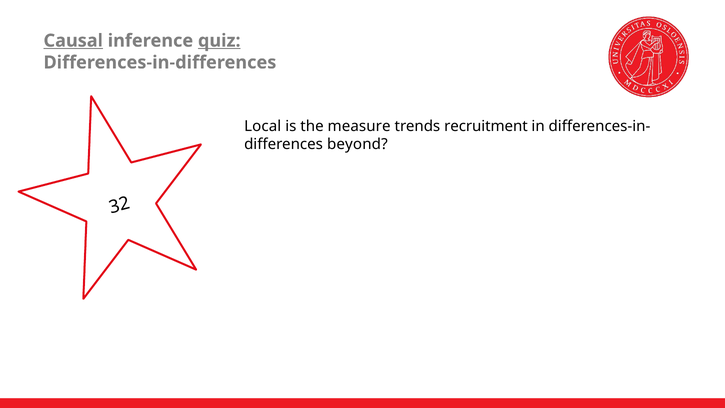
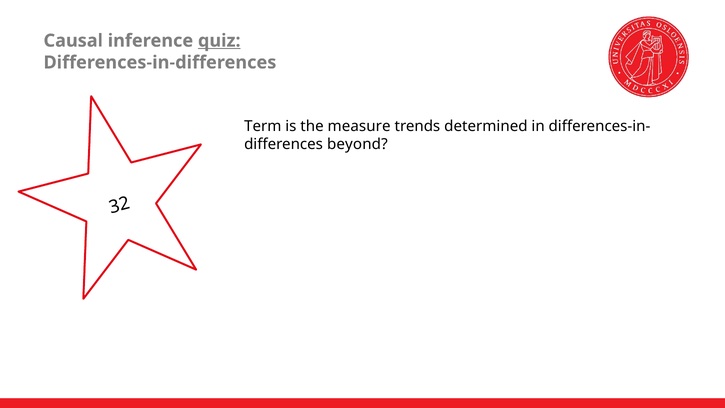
Causal underline: present -> none
Local: Local -> Term
recruitment: recruitment -> determined
